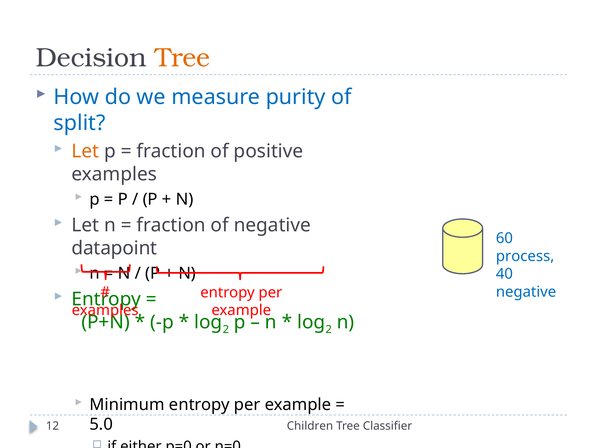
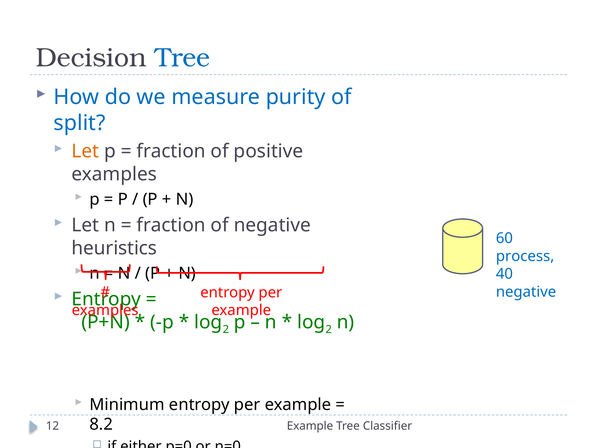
Tree at (182, 58) colour: orange -> blue
datapoint: datapoint -> heuristics
5.0: 5.0 -> 8.2
Children at (310, 426): Children -> Example
